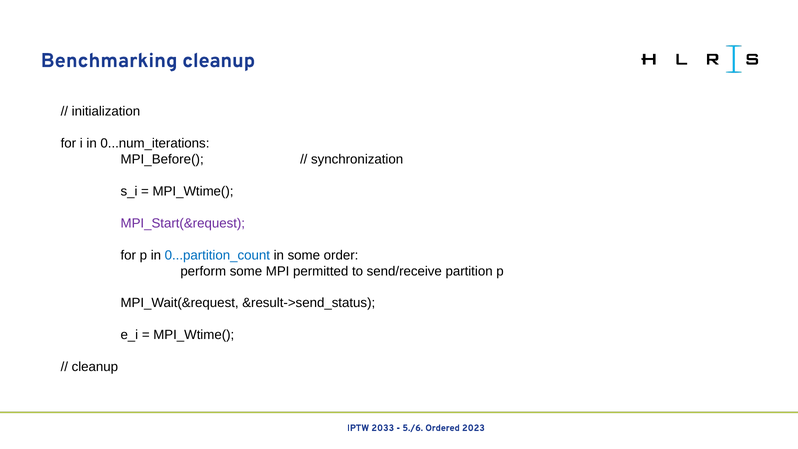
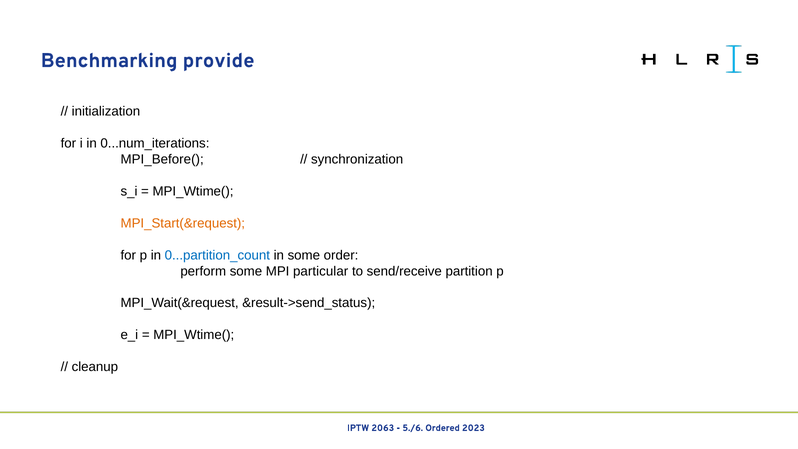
Benchmarking cleanup: cleanup -> provide
MPI_Start(&request colour: purple -> orange
permitted: permitted -> particular
2033: 2033 -> 2063
